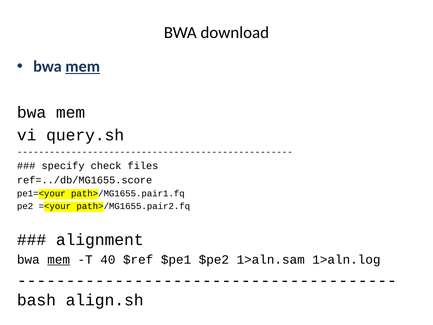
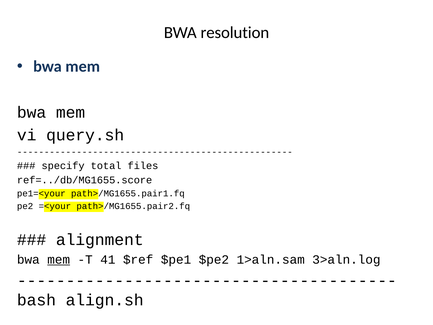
download: download -> resolution
mem at (83, 66) underline: present -> none
check: check -> total
40: 40 -> 41
1>aln.log: 1>aln.log -> 3>aln.log
